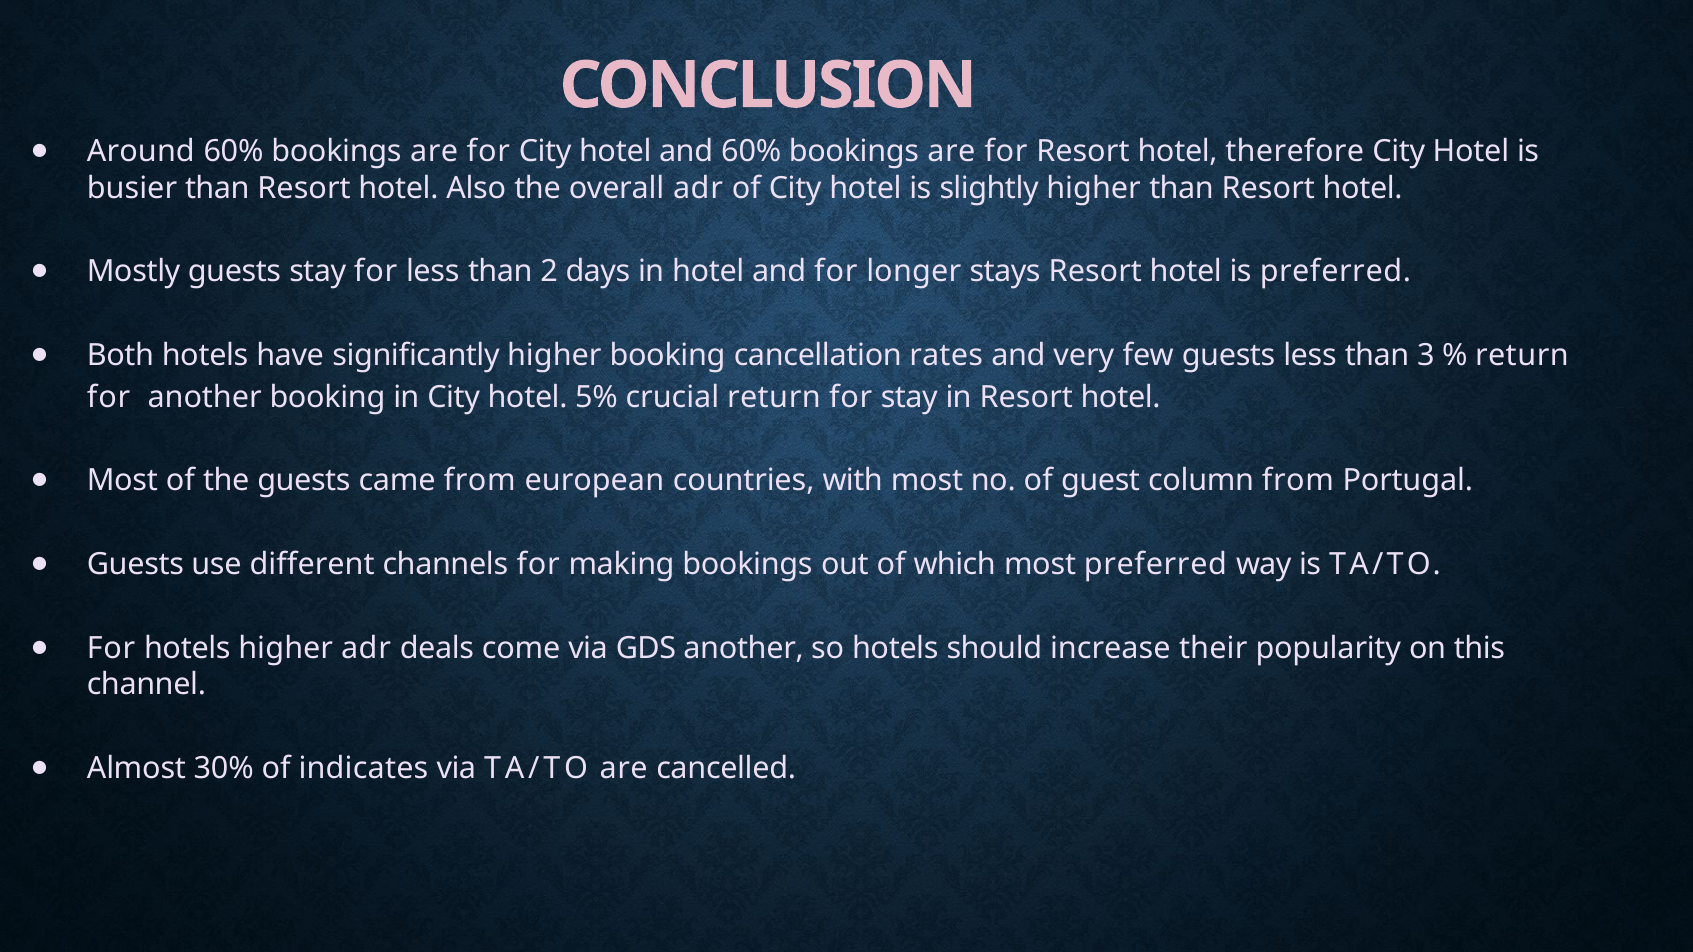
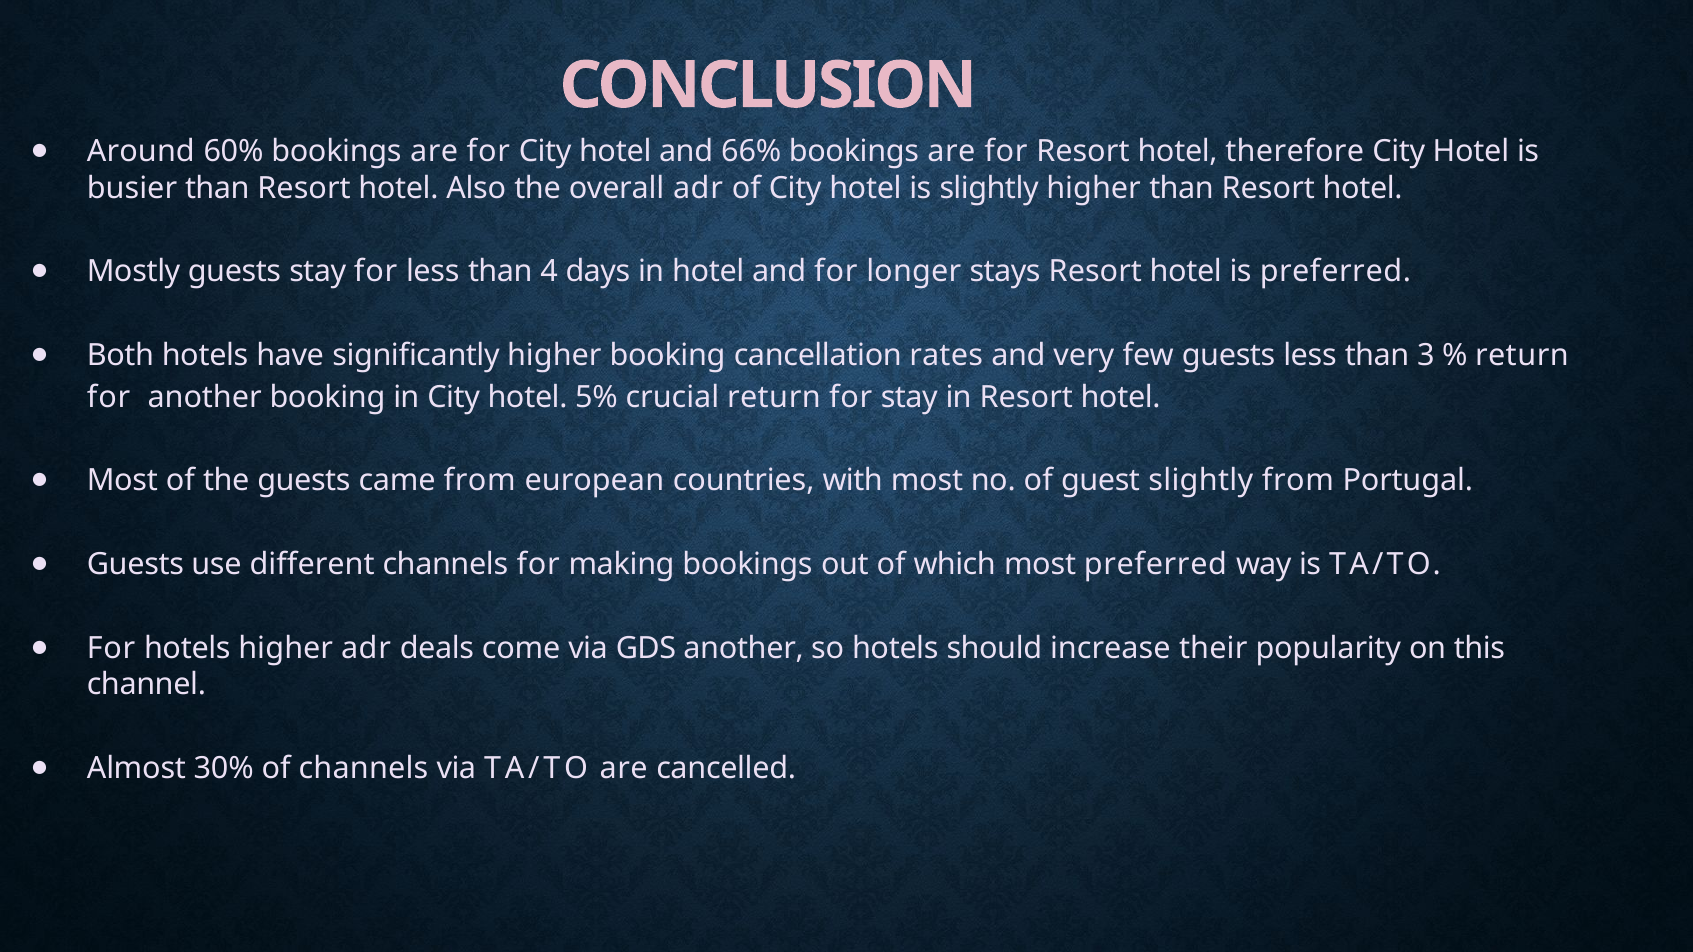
and 60%: 60% -> 66%
2: 2 -> 4
guest column: column -> slightly
of indicates: indicates -> channels
